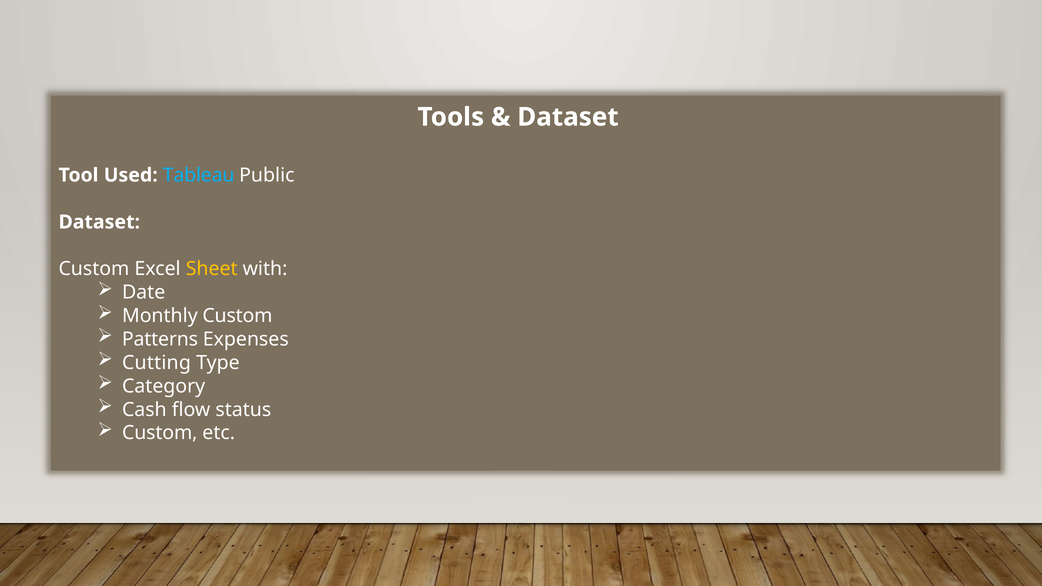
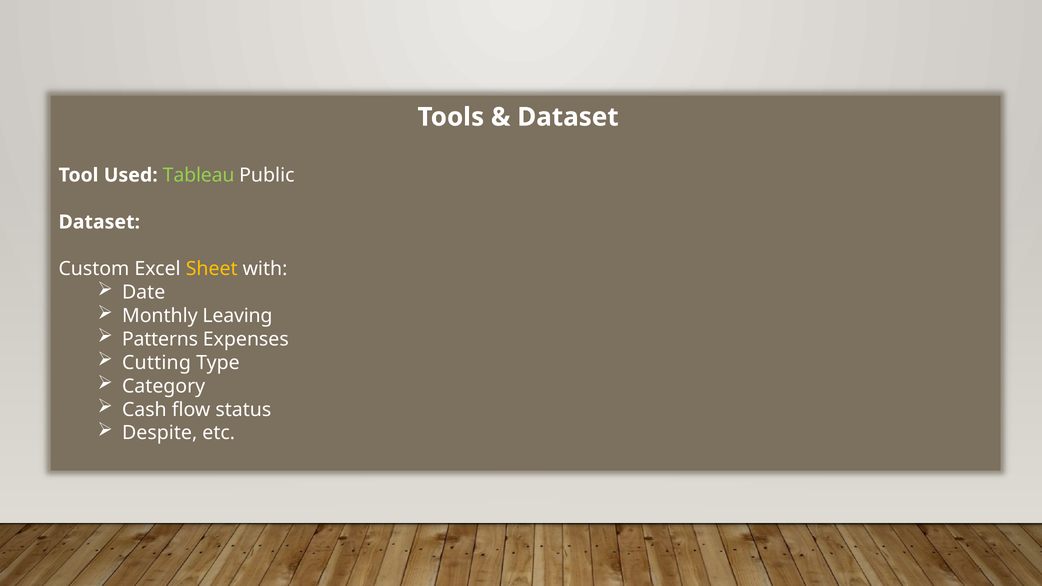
Tableau colour: light blue -> light green
Monthly Custom: Custom -> Leaving
Custom at (160, 433): Custom -> Despite
